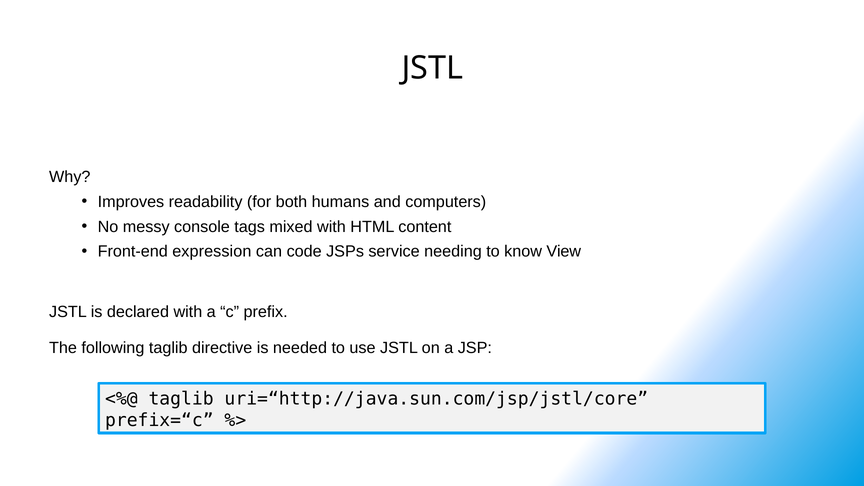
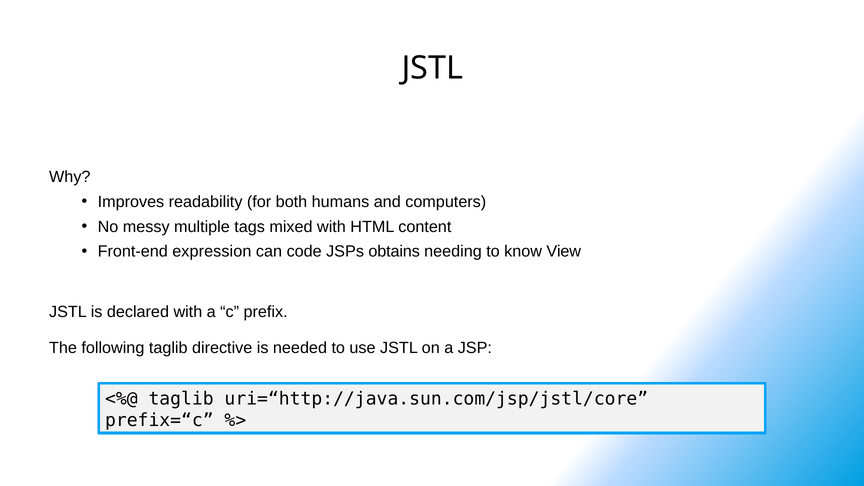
console: console -> multiple
service: service -> obtains
